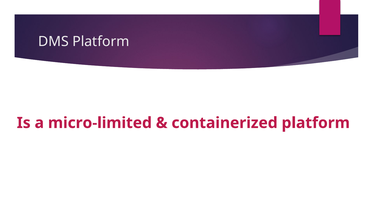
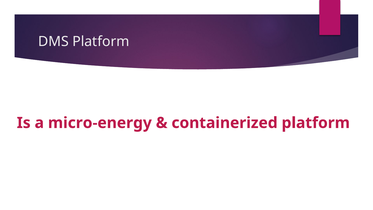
micro-limited: micro-limited -> micro-energy
